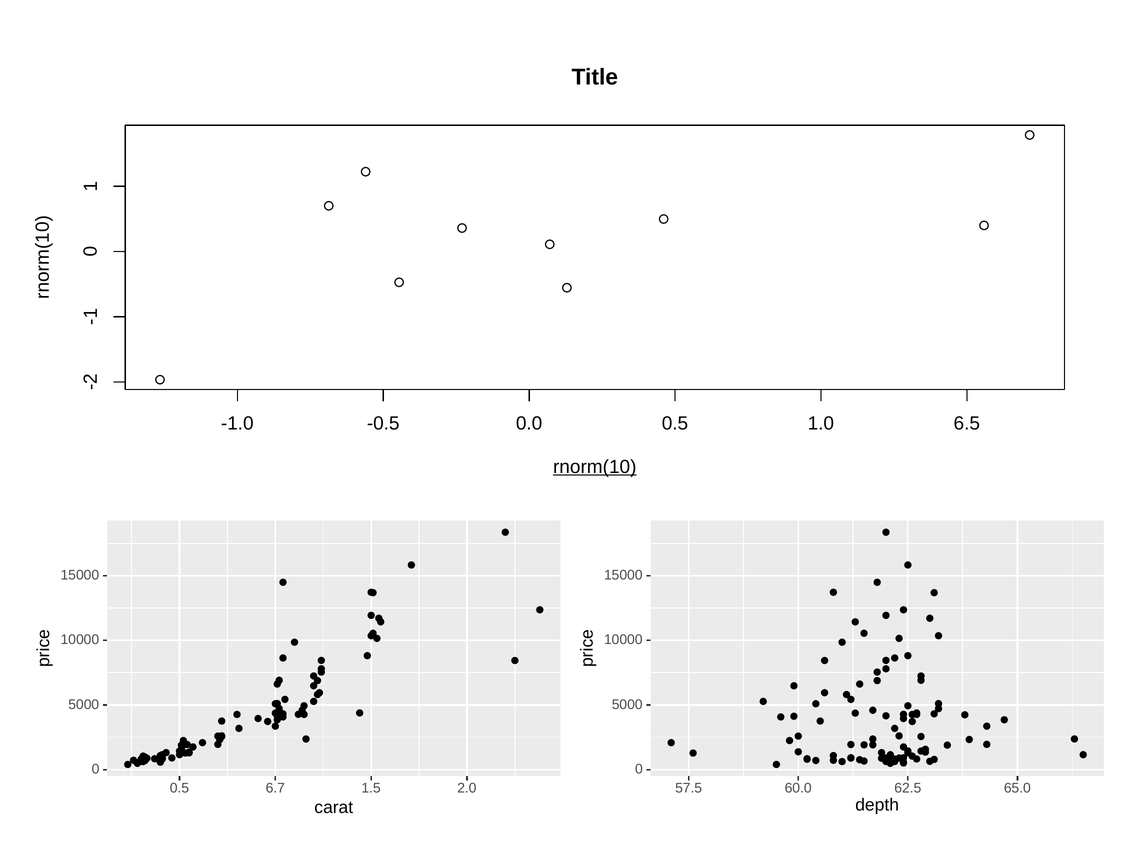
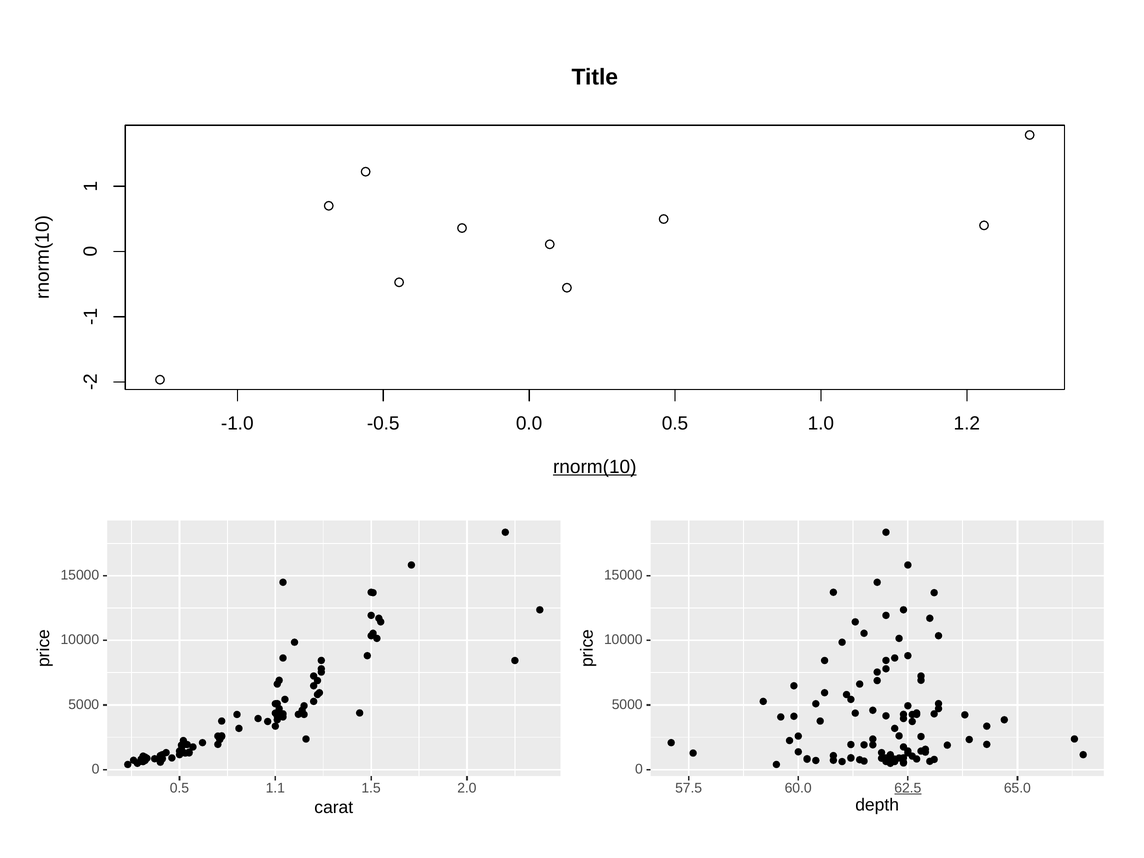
6.5: 6.5 -> 1.2
6.7: 6.7 -> 1.1
62.5 underline: none -> present
